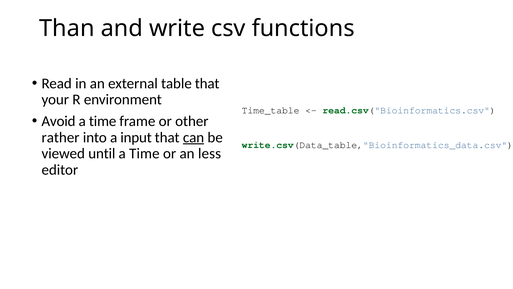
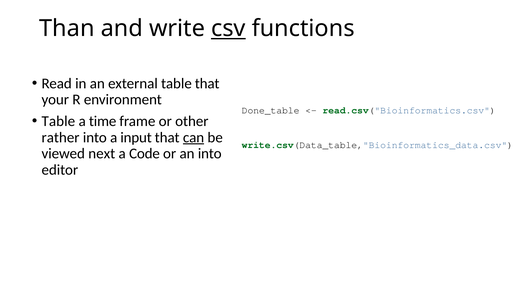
csv underline: none -> present
Time_table: Time_table -> Done_table
Avoid at (58, 121): Avoid -> Table
until: until -> next
Time at (144, 153): Time -> Code
an less: less -> into
